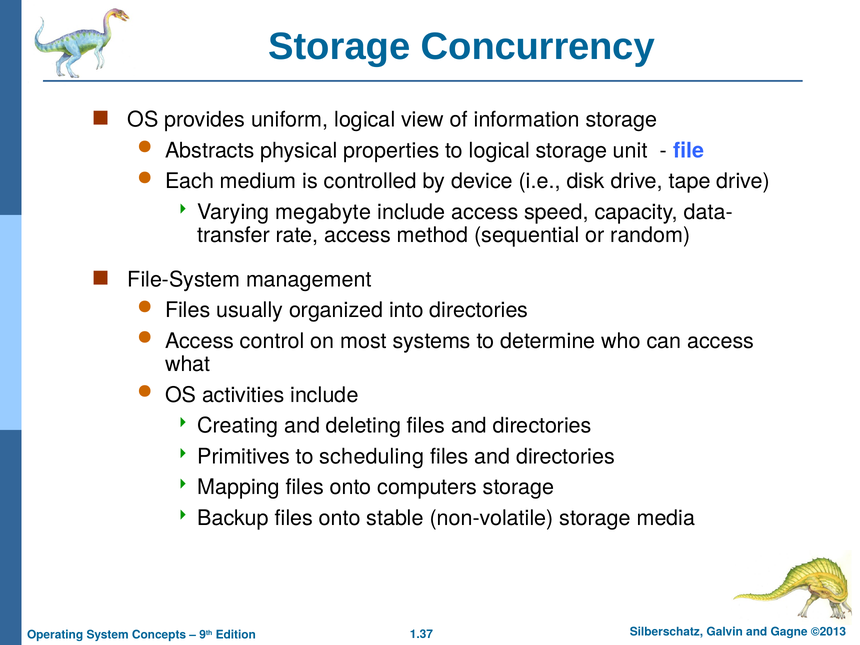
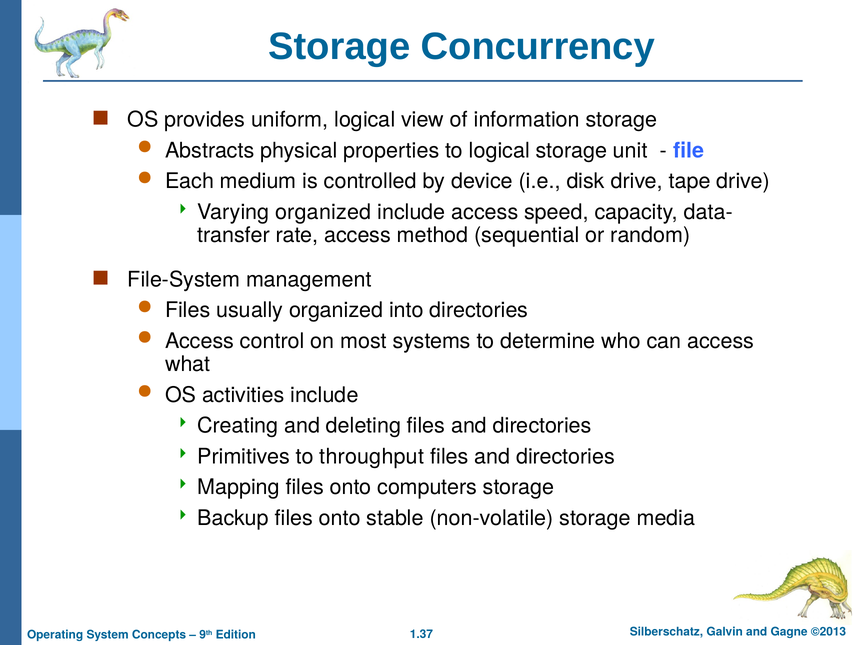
Varying megabyte: megabyte -> organized
scheduling: scheduling -> throughput
